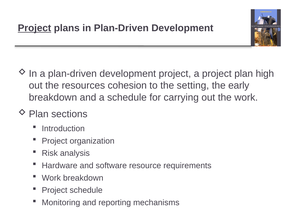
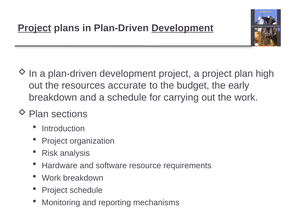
Development at (182, 28) underline: none -> present
cohesion: cohesion -> accurate
setting: setting -> budget
